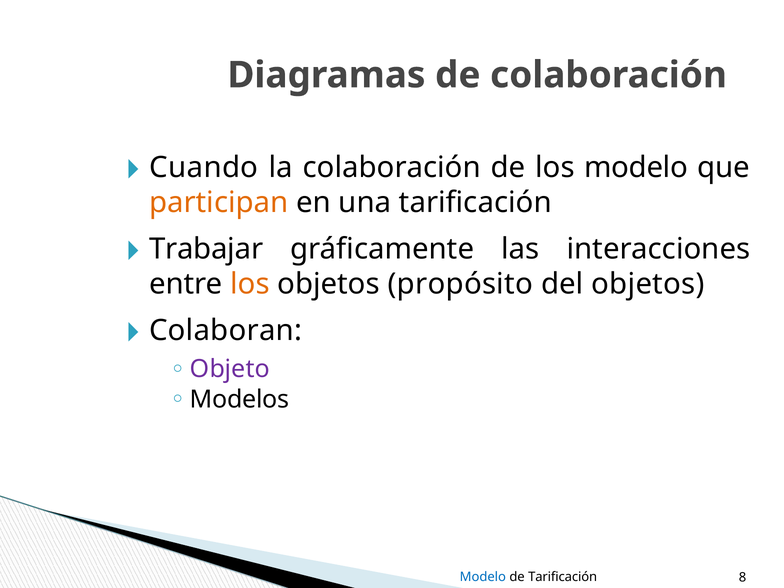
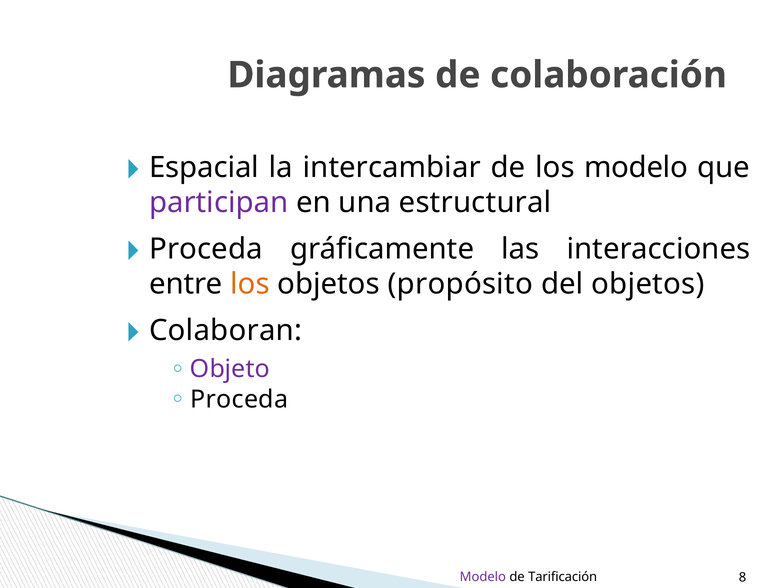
Cuando: Cuando -> Espacial
la colaboración: colaboración -> intercambiar
participan colour: orange -> purple
una tarificación: tarificación -> estructural
Trabajar at (206, 249): Trabajar -> Proceda
Modelos at (240, 400): Modelos -> Proceda
Modelo at (483, 577) colour: blue -> purple
